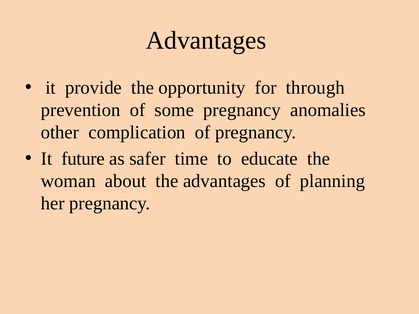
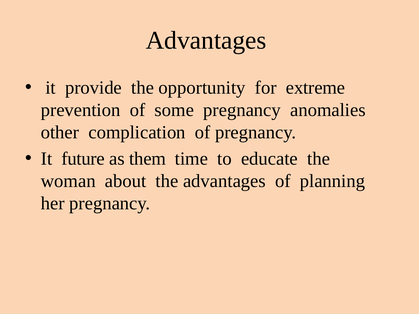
through: through -> extreme
safer: safer -> them
